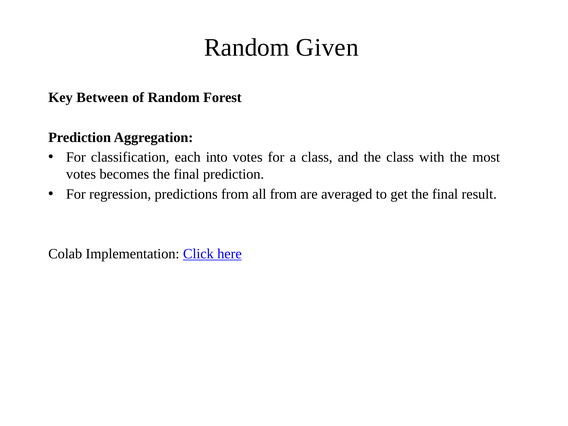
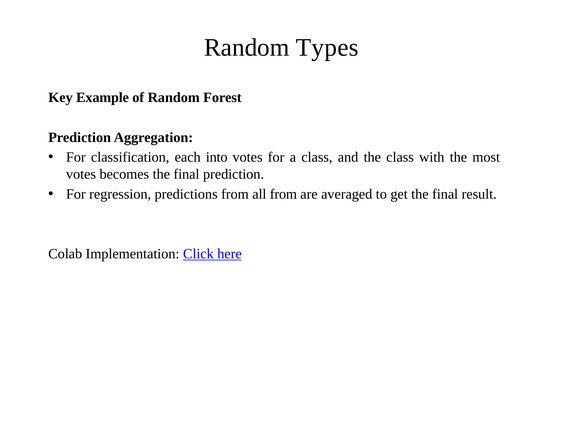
Given: Given -> Types
Between: Between -> Example
